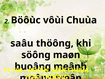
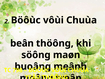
saâu: saâu -> beân
